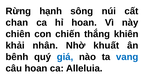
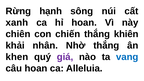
chan: chan -> xanh
Nhờ khuất: khuất -> thắng
bênh: bênh -> khen
giá colour: blue -> purple
